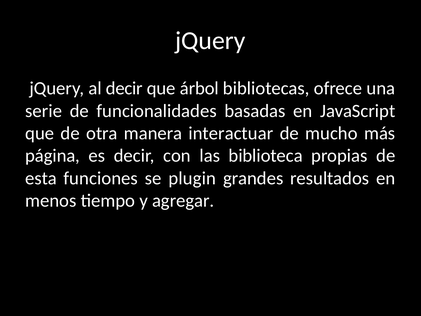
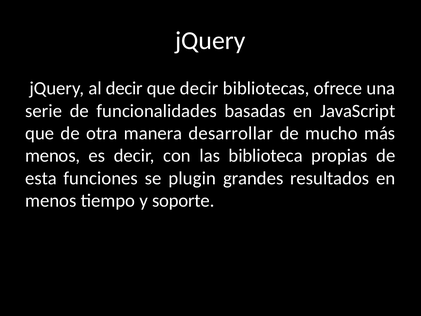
que árbol: árbol -> decir
interactuar: interactuar -> desarrollar
página at (53, 156): página -> menos
agregar: agregar -> soporte
